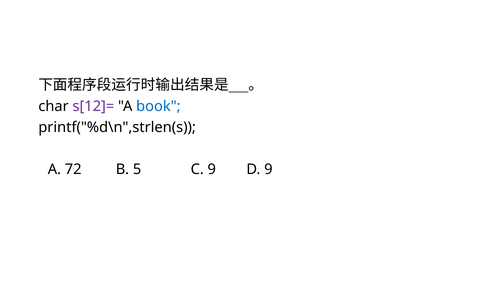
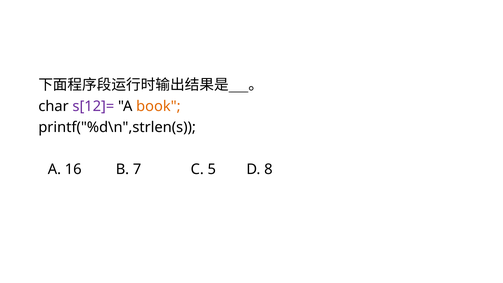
book colour: blue -> orange
72: 72 -> 16
5: 5 -> 7
C 9: 9 -> 5
D 9: 9 -> 8
